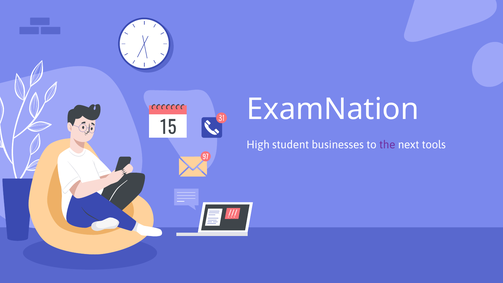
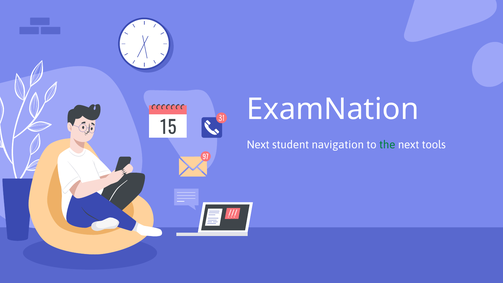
High at (258, 145): High -> Next
businesses: businesses -> navigation
the colour: purple -> green
